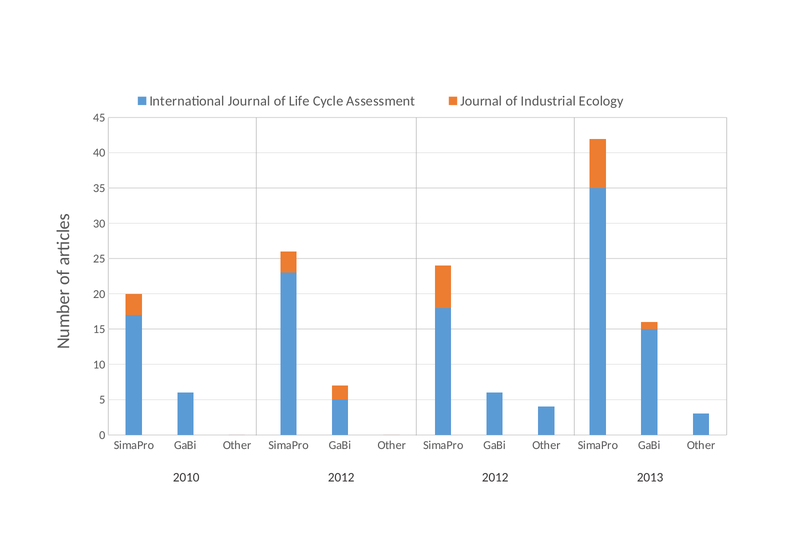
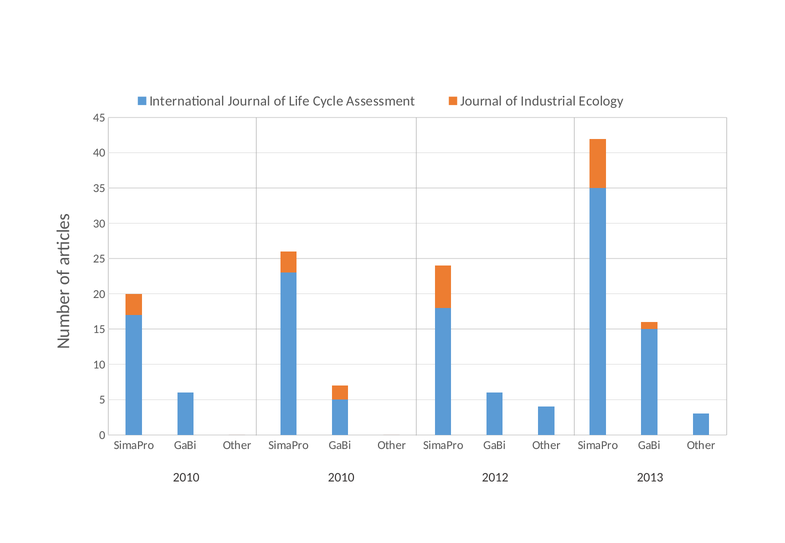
2010 2012: 2012 -> 2010
